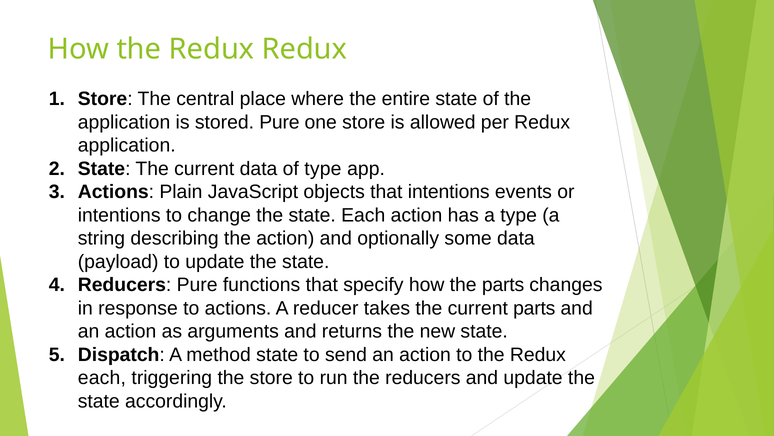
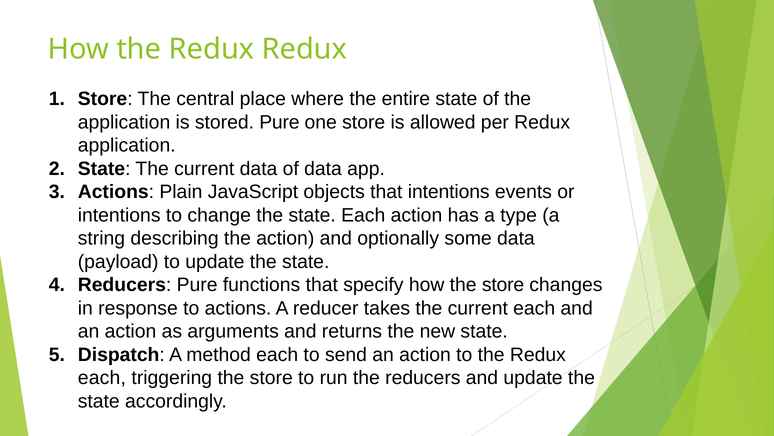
of type: type -> data
how the parts: parts -> store
current parts: parts -> each
method state: state -> each
